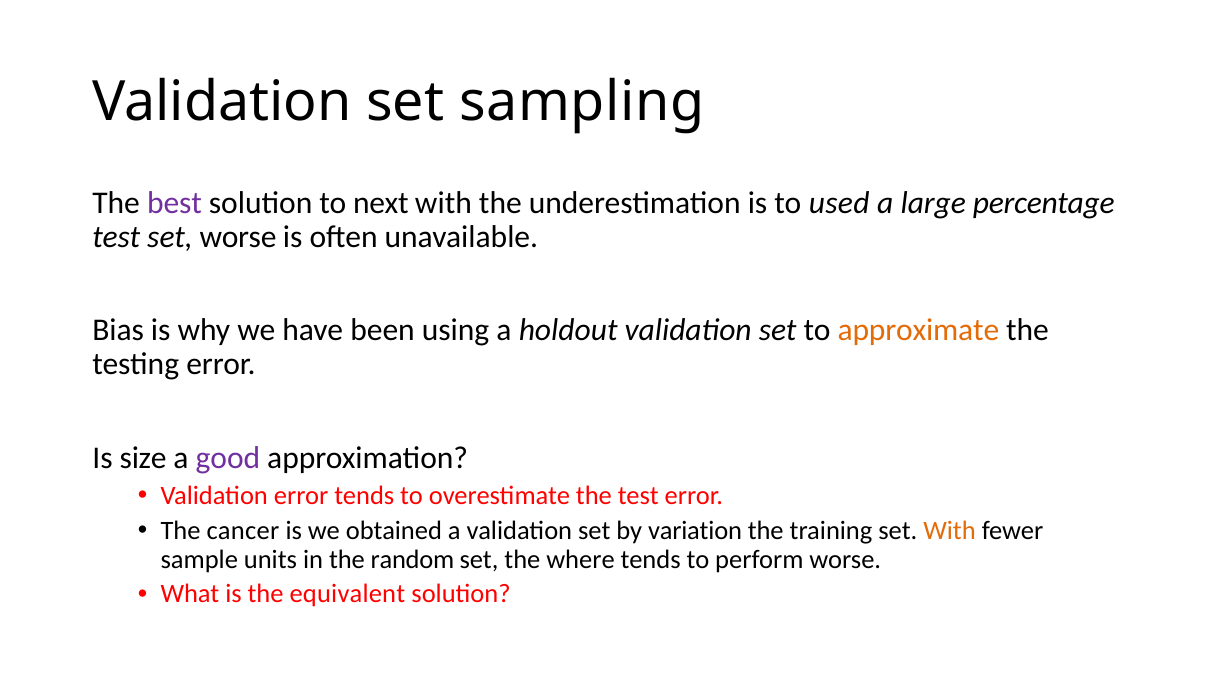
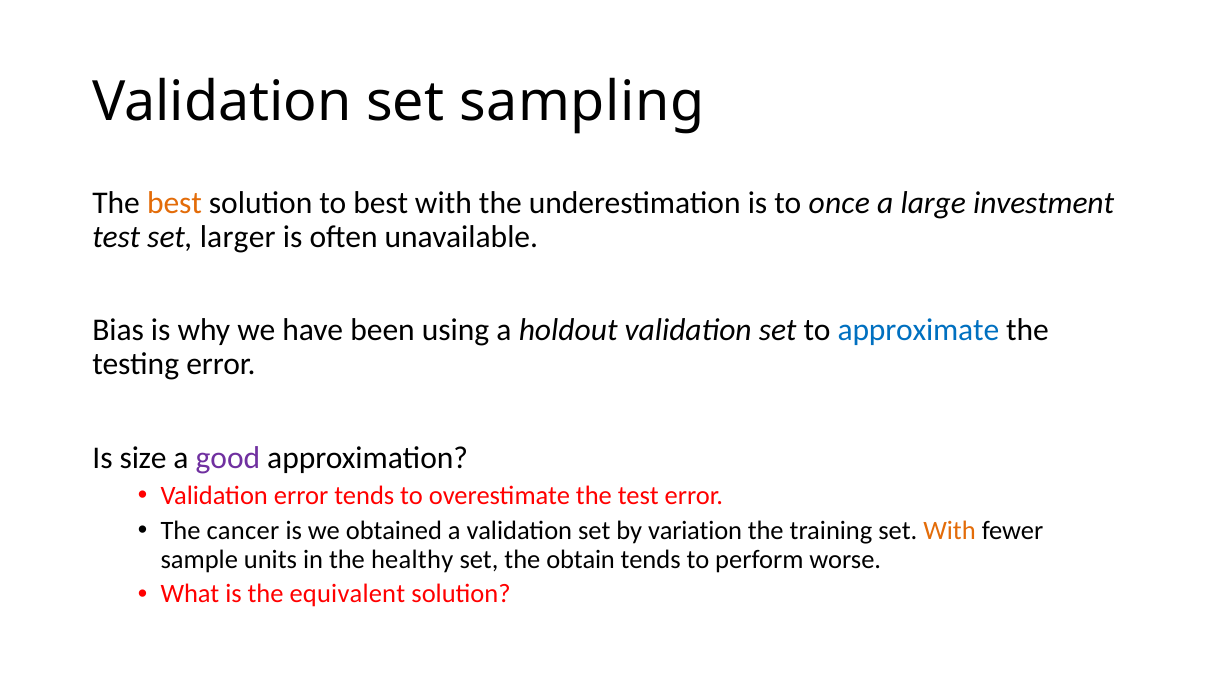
best at (174, 203) colour: purple -> orange
to next: next -> best
used: used -> once
percentage: percentage -> investment
set worse: worse -> larger
approximate colour: orange -> blue
random: random -> healthy
where: where -> obtain
